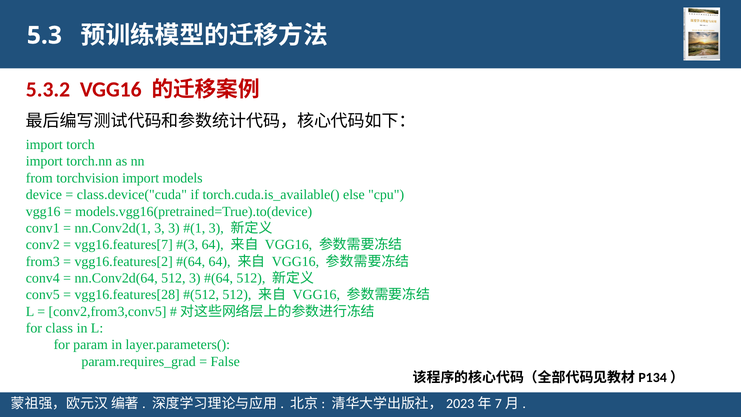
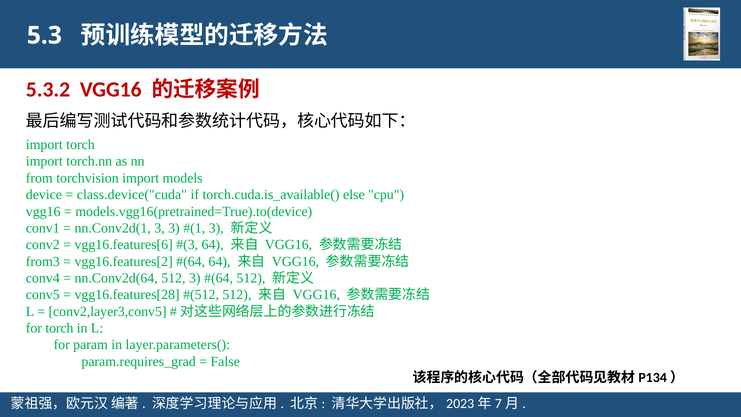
vgg16.features[7: vgg16.features[7 -> vgg16.features[6
conv2,from3,conv5: conv2,from3,conv5 -> conv2,layer3,conv5
for class: class -> torch
